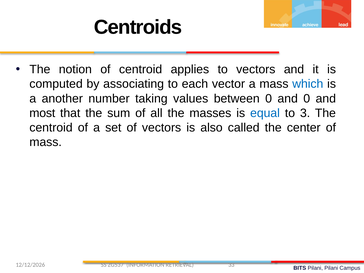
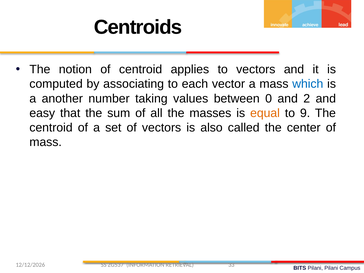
and 0: 0 -> 2
most: most -> easy
equal colour: blue -> orange
3: 3 -> 9
